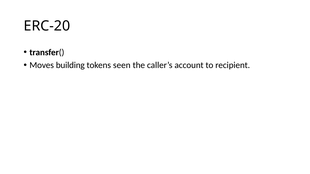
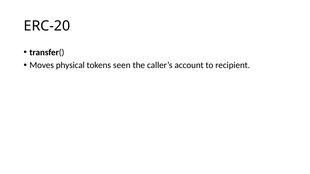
building: building -> physical
